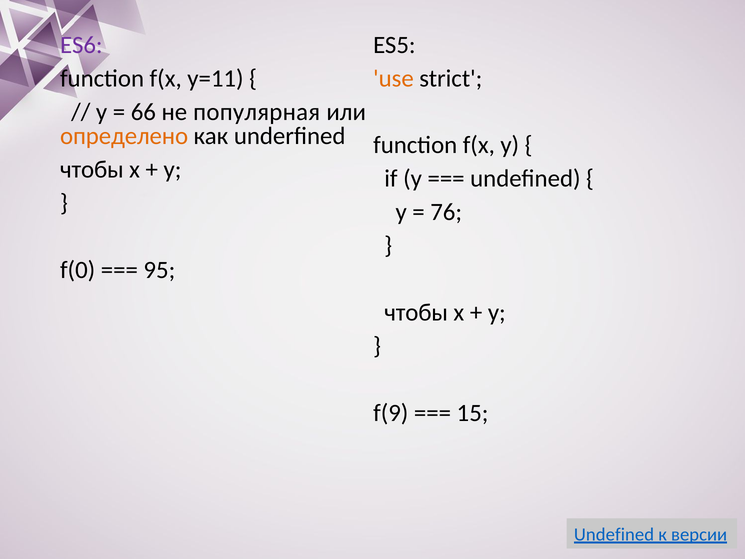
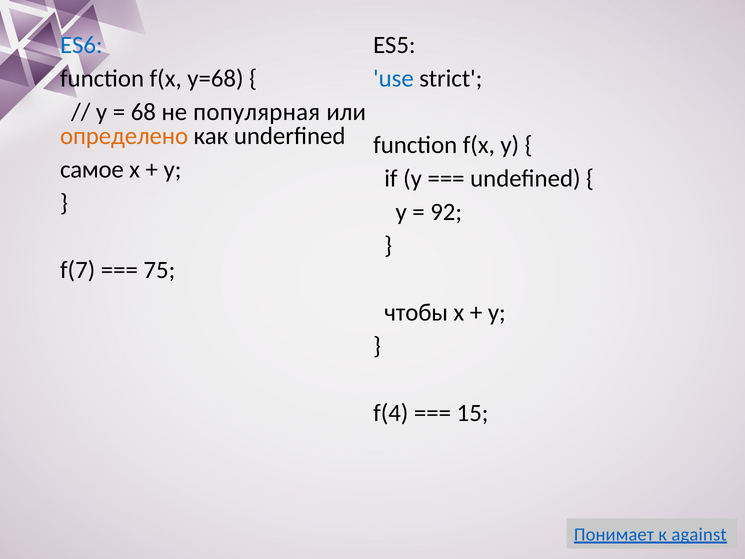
ES6 colour: purple -> blue
y=11: y=11 -> y=68
use colour: orange -> blue
66: 66 -> 68
чтобы at (92, 169): чтобы -> самое
76: 76 -> 92
f(0: f(0 -> f(7
95: 95 -> 75
f(9: f(9 -> f(4
Undefined at (614, 534): Undefined -> Понимает
версии: версии -> against
